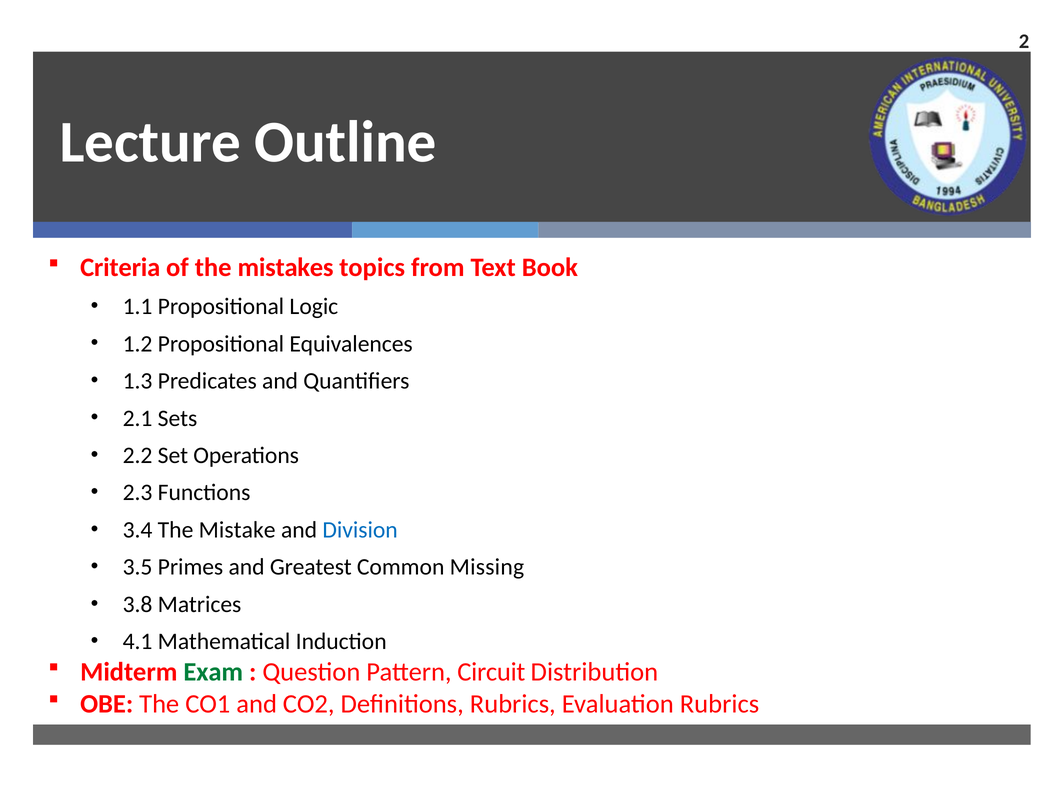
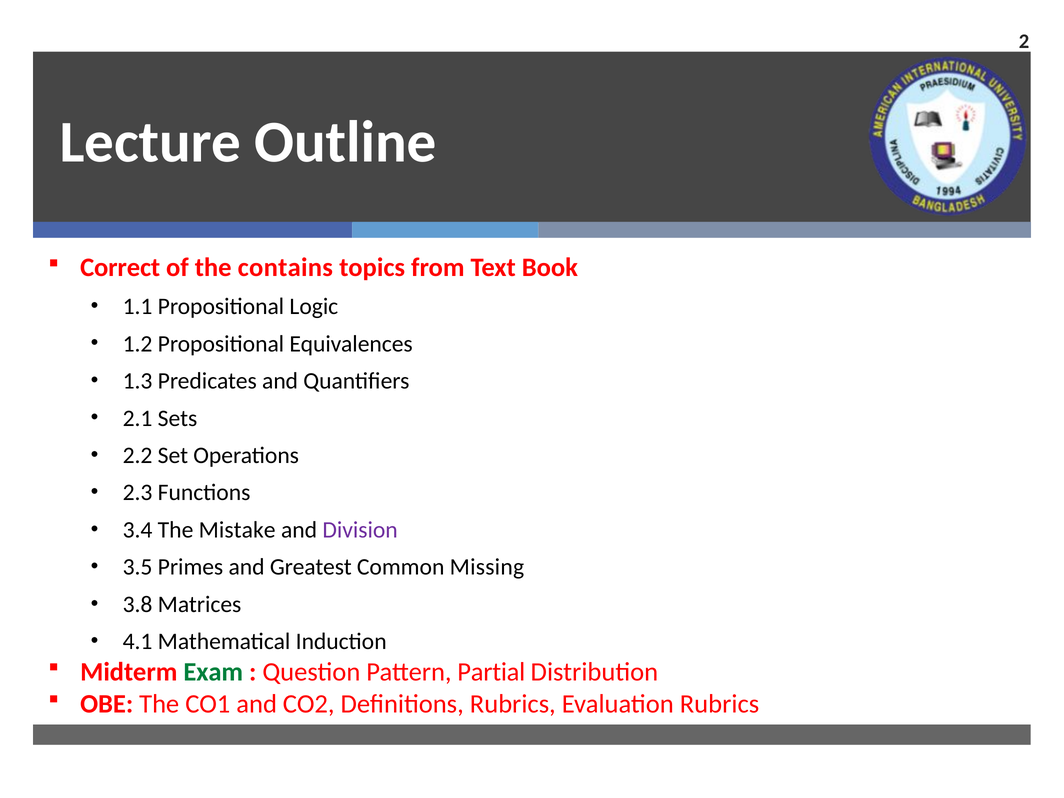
Criteria: Criteria -> Correct
mistakes: mistakes -> contains
Division colour: blue -> purple
Circuit: Circuit -> Partial
